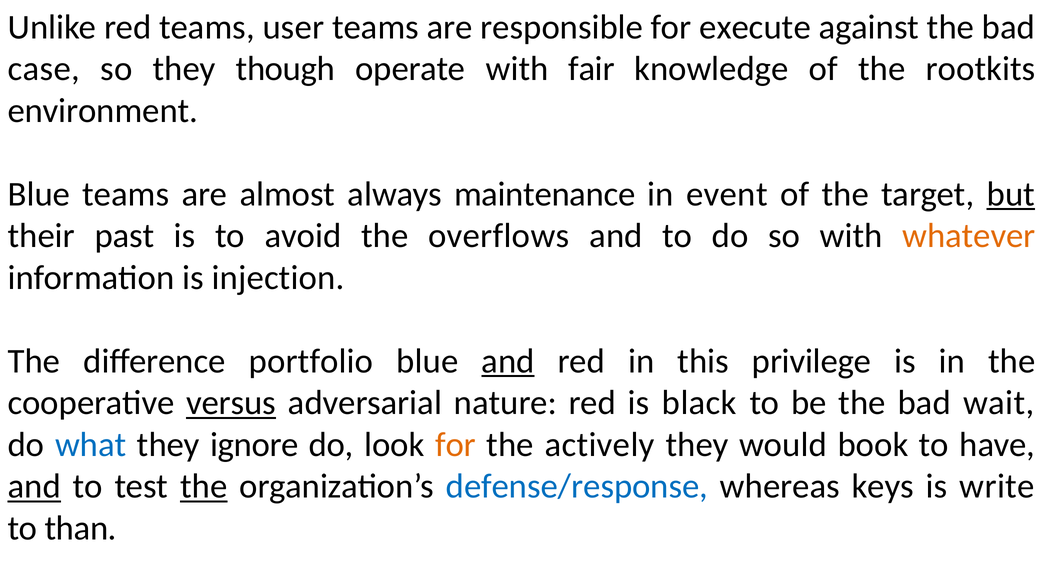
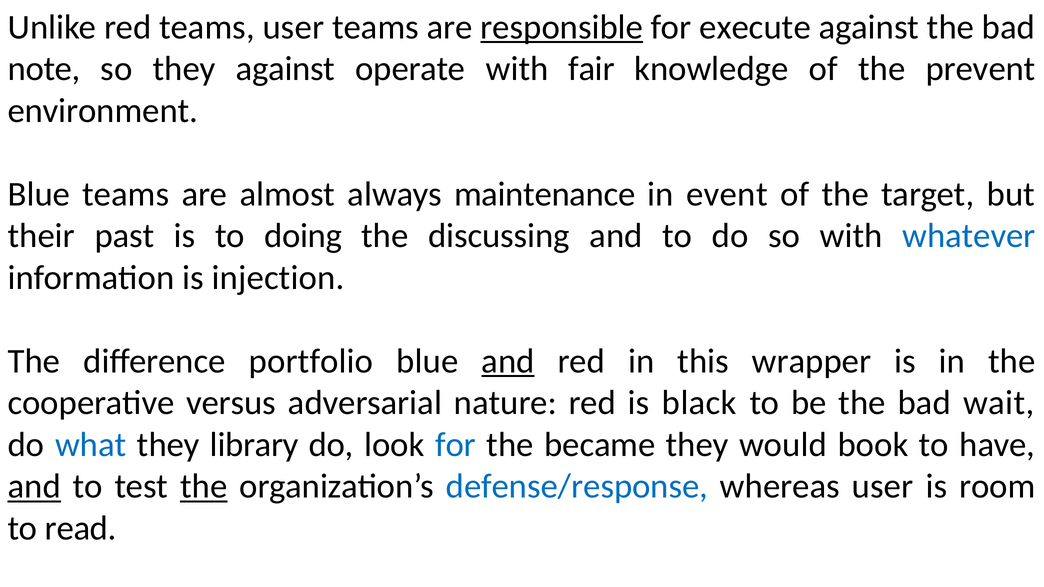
responsible underline: none -> present
case: case -> note
they though: though -> against
rootkits: rootkits -> prevent
but underline: present -> none
avoid: avoid -> doing
overflows: overflows -> discussing
whatever colour: orange -> blue
privilege: privilege -> wrapper
versus underline: present -> none
ignore: ignore -> library
for at (456, 445) colour: orange -> blue
actively: actively -> became
whereas keys: keys -> user
write: write -> room
than: than -> read
